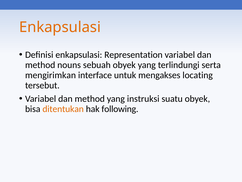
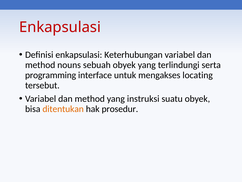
Enkapsulasi at (60, 27) colour: orange -> red
Representation: Representation -> Keterhubungan
mengirimkan: mengirimkan -> programming
following: following -> prosedur
